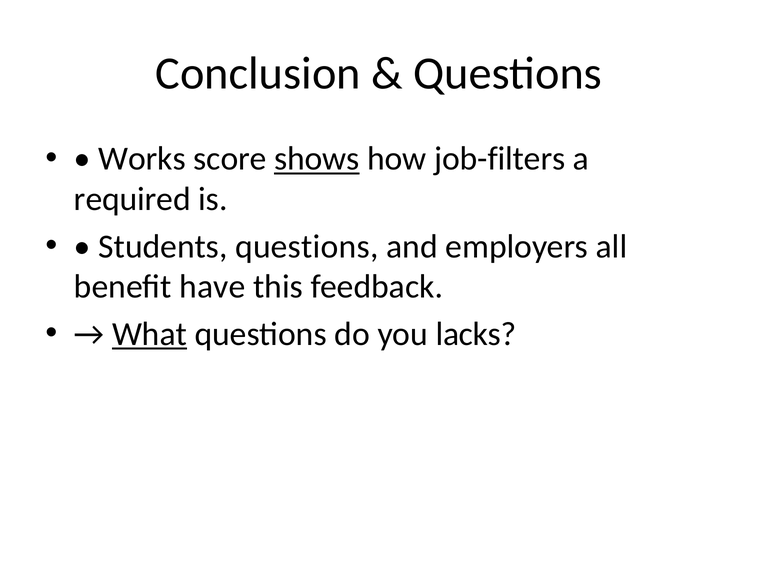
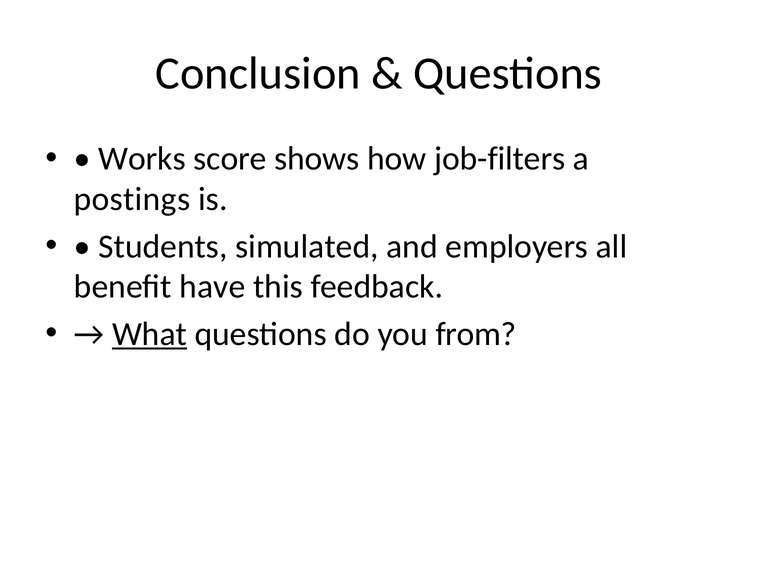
shows underline: present -> none
required: required -> postings
Students questions: questions -> simulated
lacks: lacks -> from
